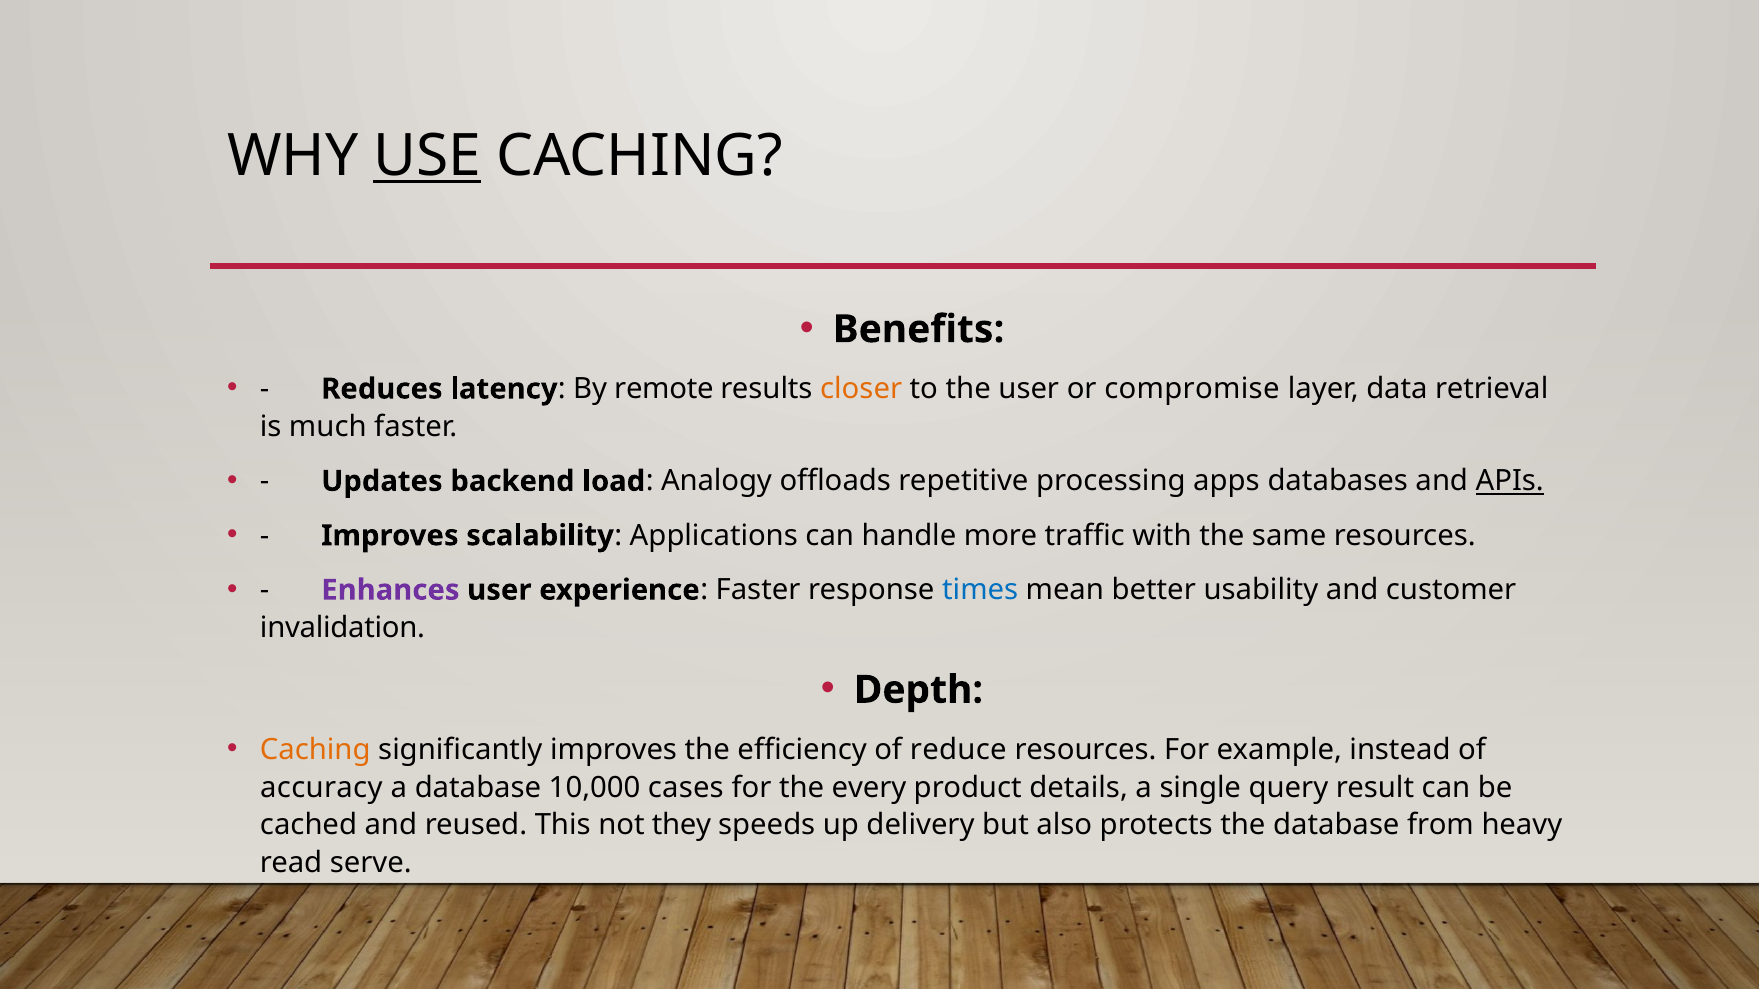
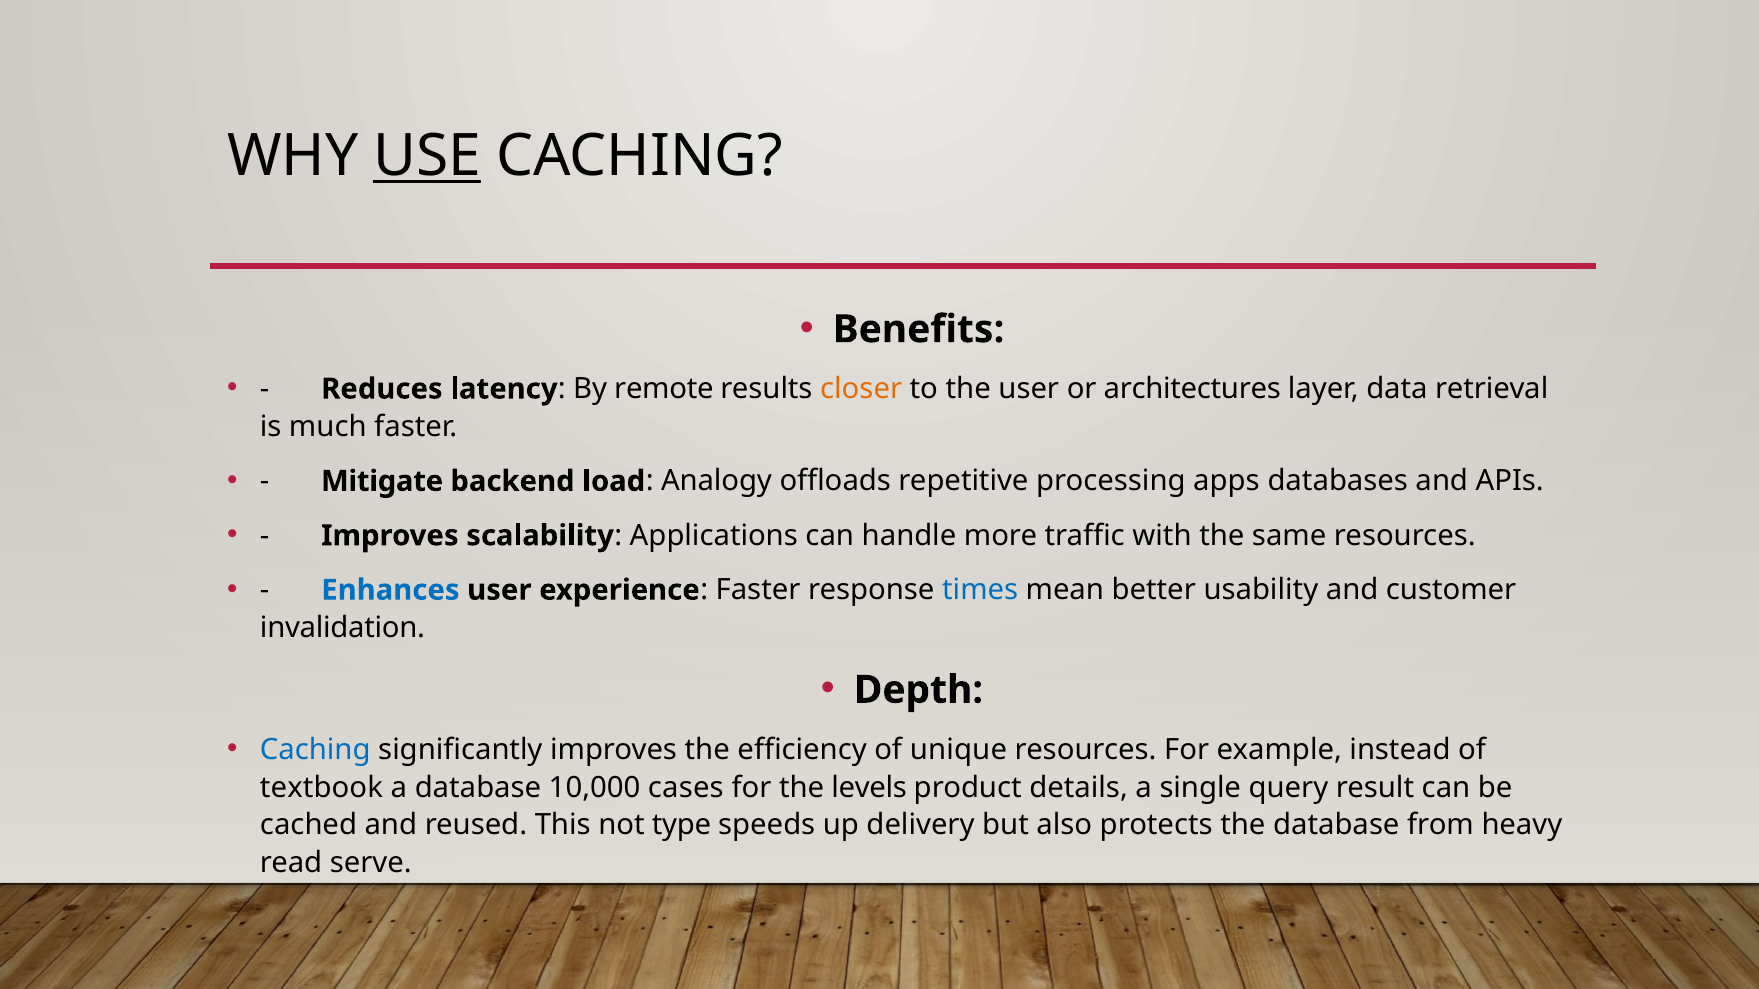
compromise: compromise -> architectures
Updates: Updates -> Mitigate
APIs underline: present -> none
Enhances colour: purple -> blue
Caching at (315, 750) colour: orange -> blue
reduce: reduce -> unique
accuracy: accuracy -> textbook
every: every -> levels
they: they -> type
